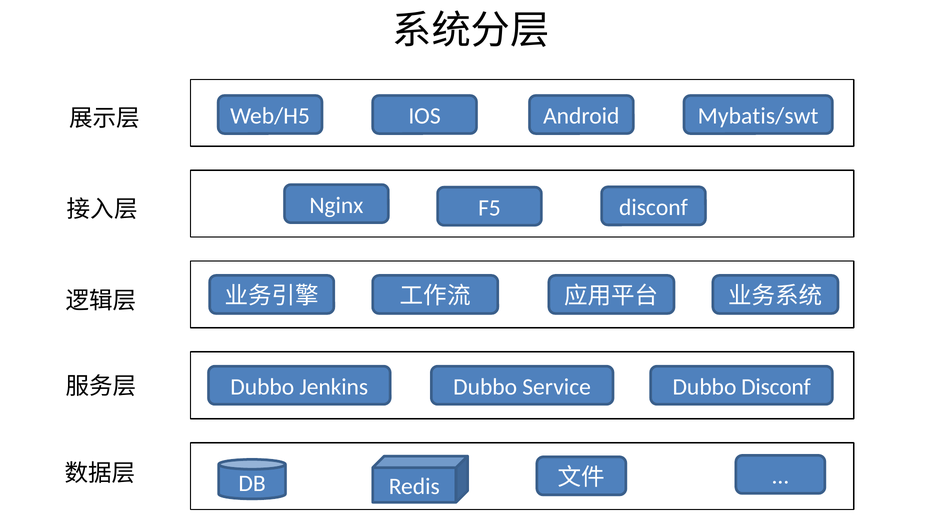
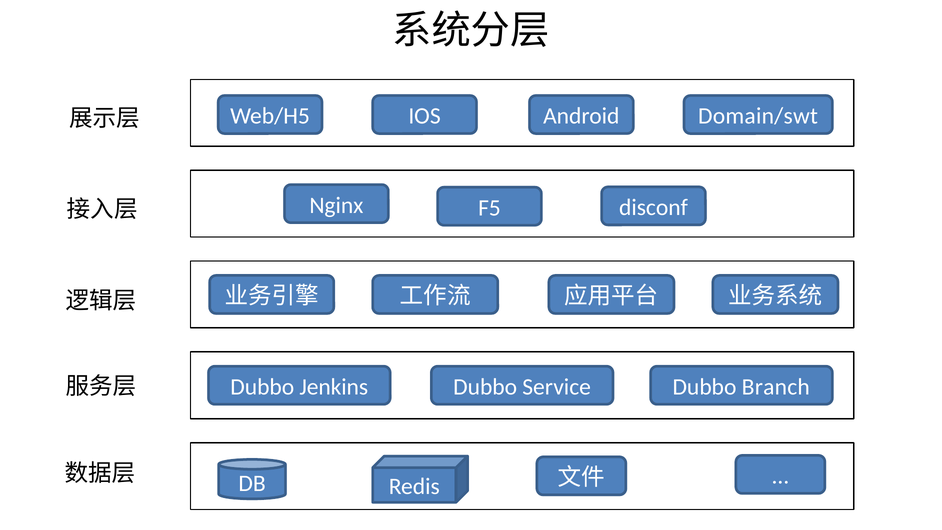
Mybatis/swt: Mybatis/swt -> Domain/swt
Dubbo Disconf: Disconf -> Branch
